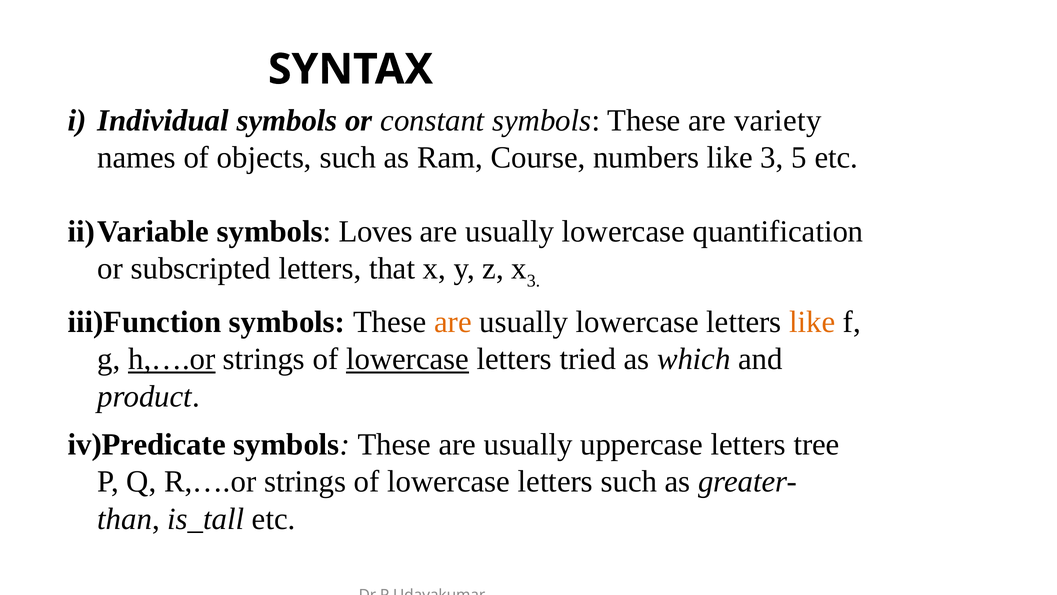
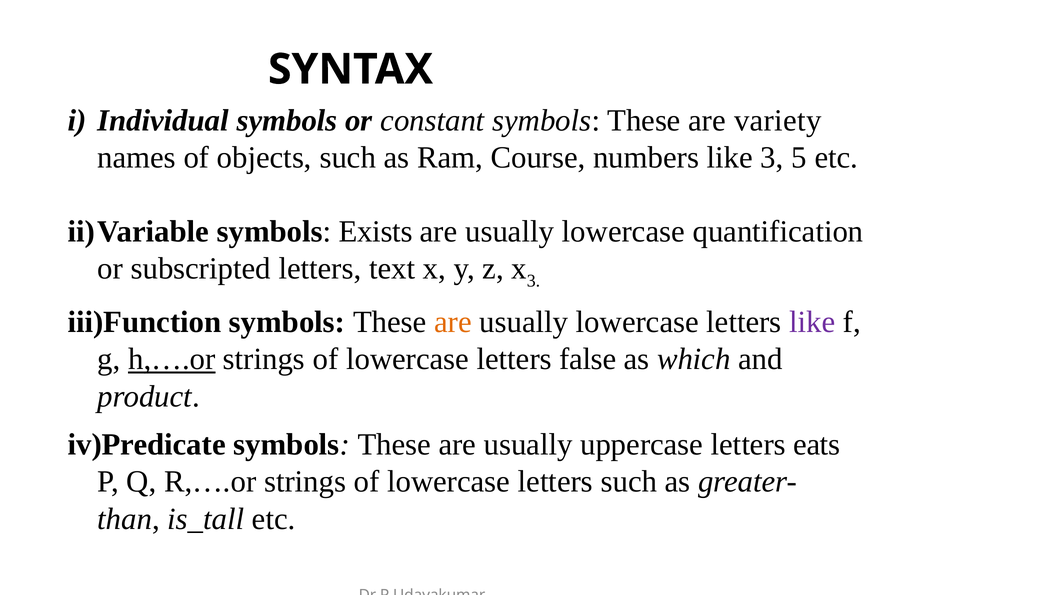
Loves: Loves -> Exists
that: that -> text
like at (812, 322) colour: orange -> purple
lowercase at (408, 359) underline: present -> none
tried: tried -> false
tree: tree -> eats
